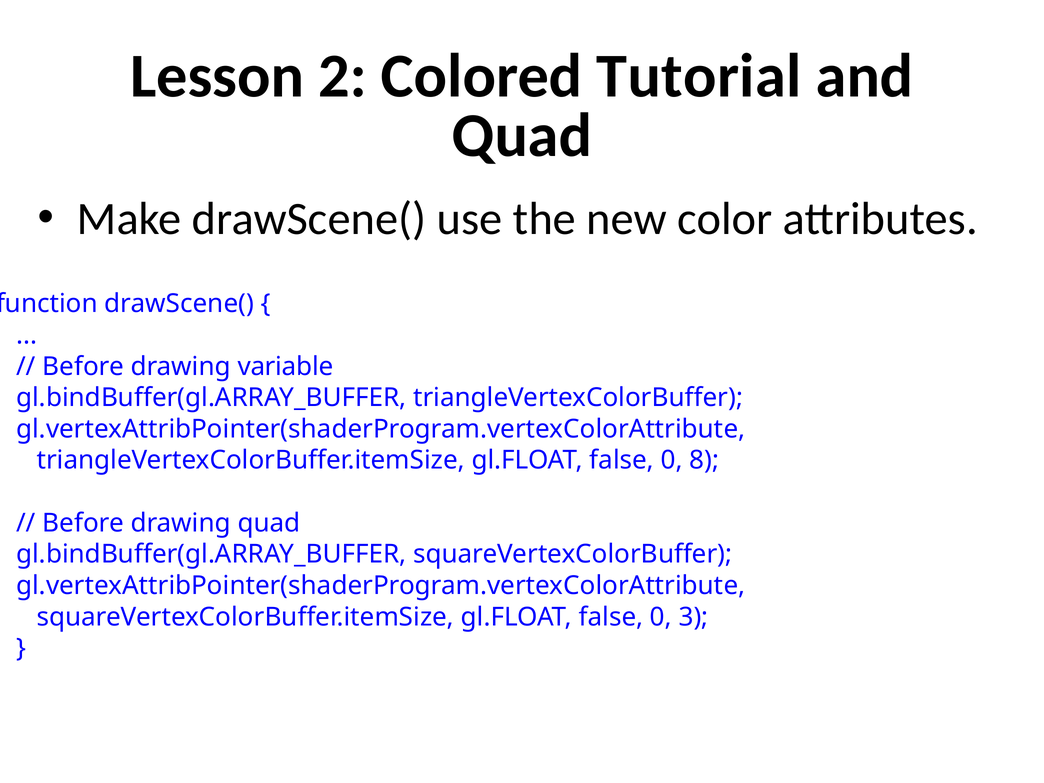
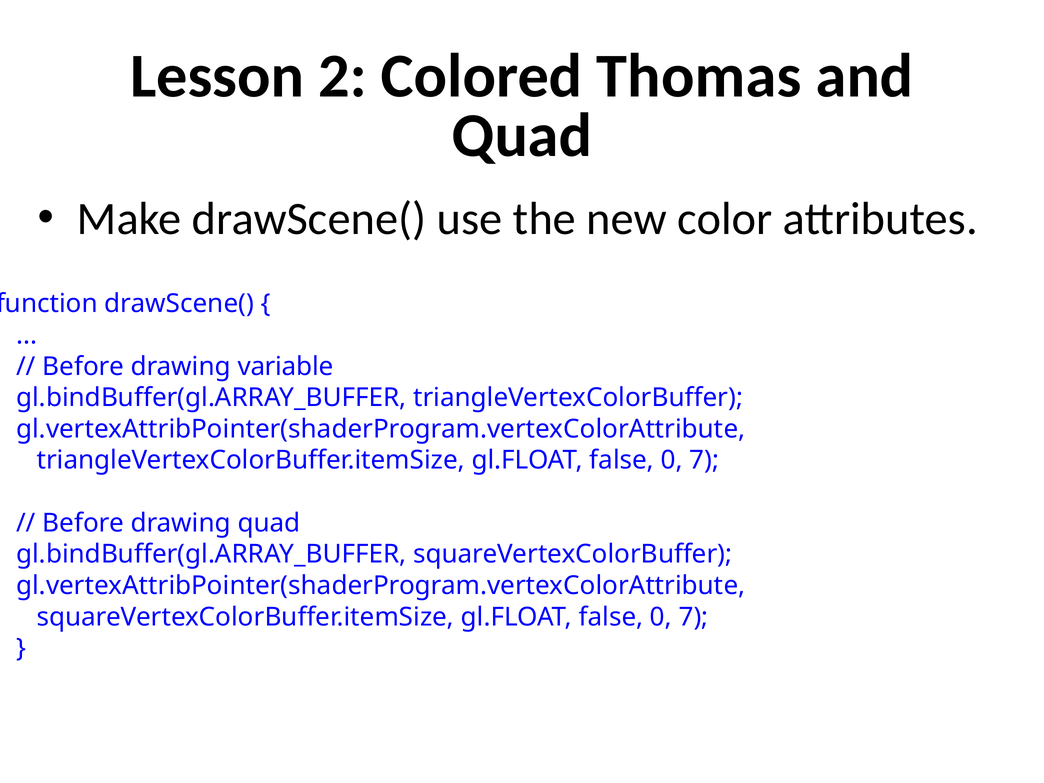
Tutorial: Tutorial -> Thomas
8 at (704, 460): 8 -> 7
3 at (694, 617): 3 -> 7
